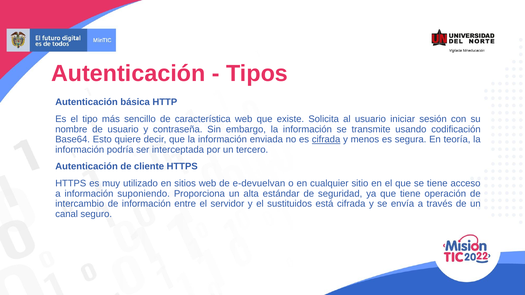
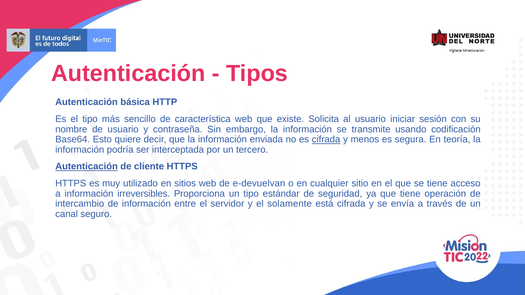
Autenticación at (87, 167) underline: none -> present
suponiendo: suponiendo -> irreversibles
un alta: alta -> tipo
sustituidos: sustituidos -> solamente
